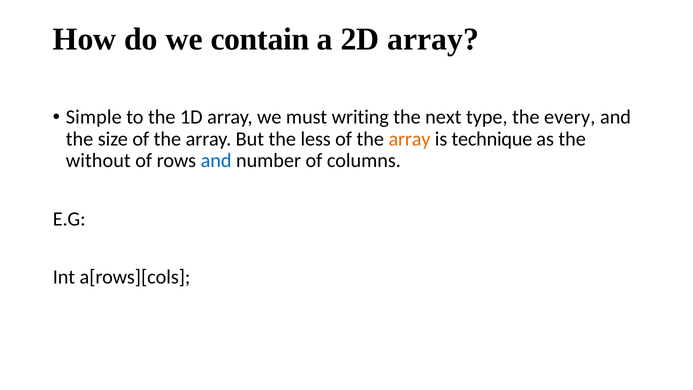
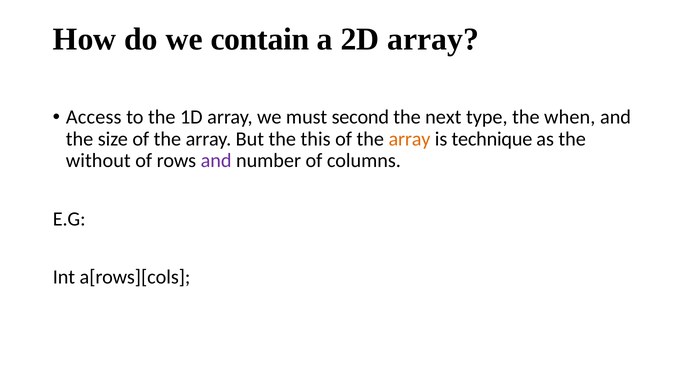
Simple: Simple -> Access
writing: writing -> second
every: every -> when
less: less -> this
and at (216, 161) colour: blue -> purple
